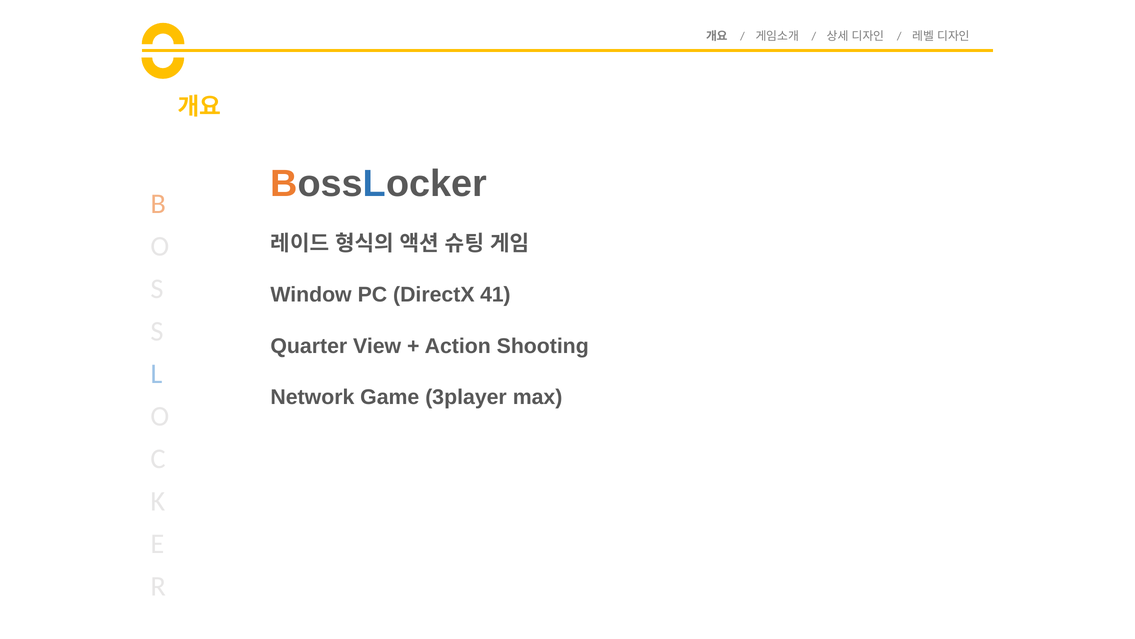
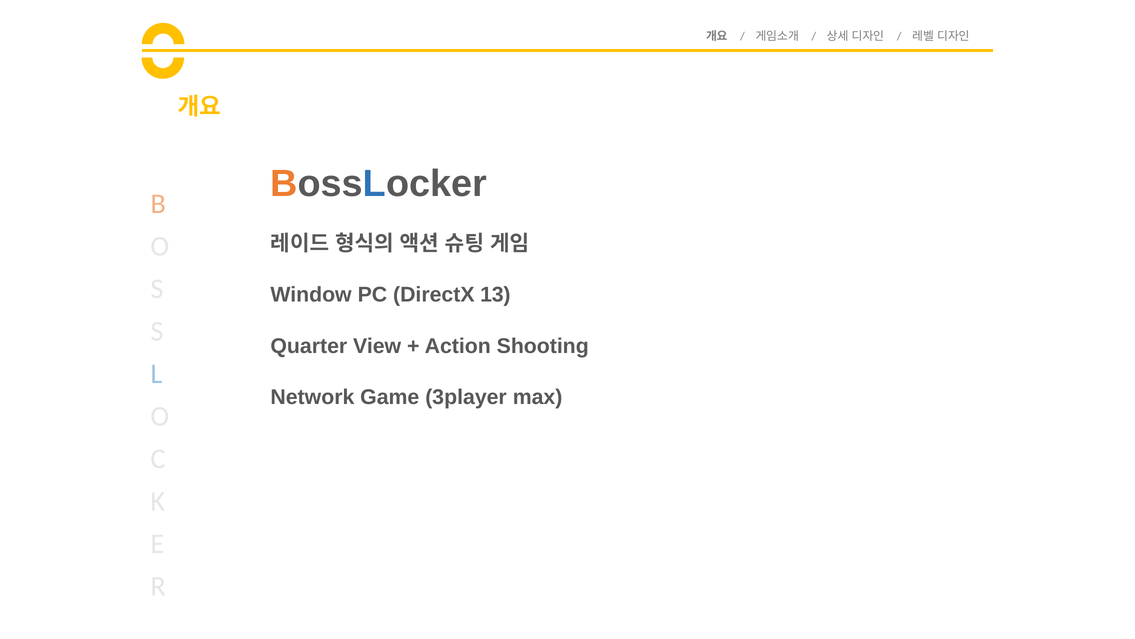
41: 41 -> 13
